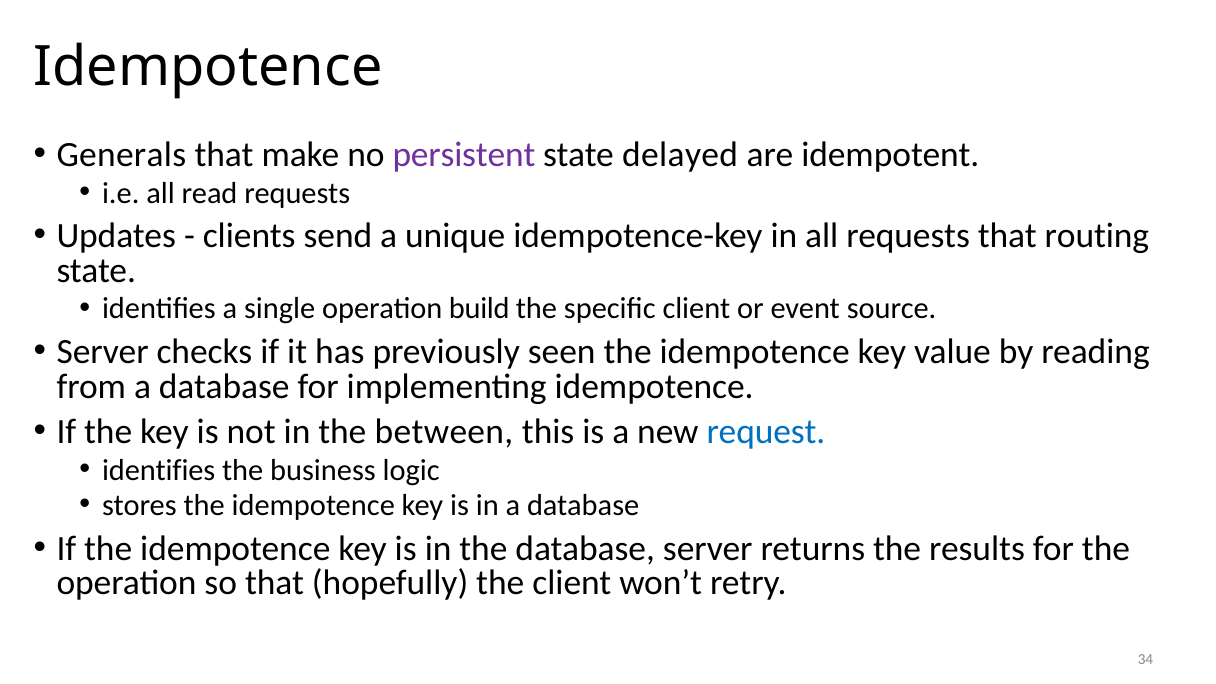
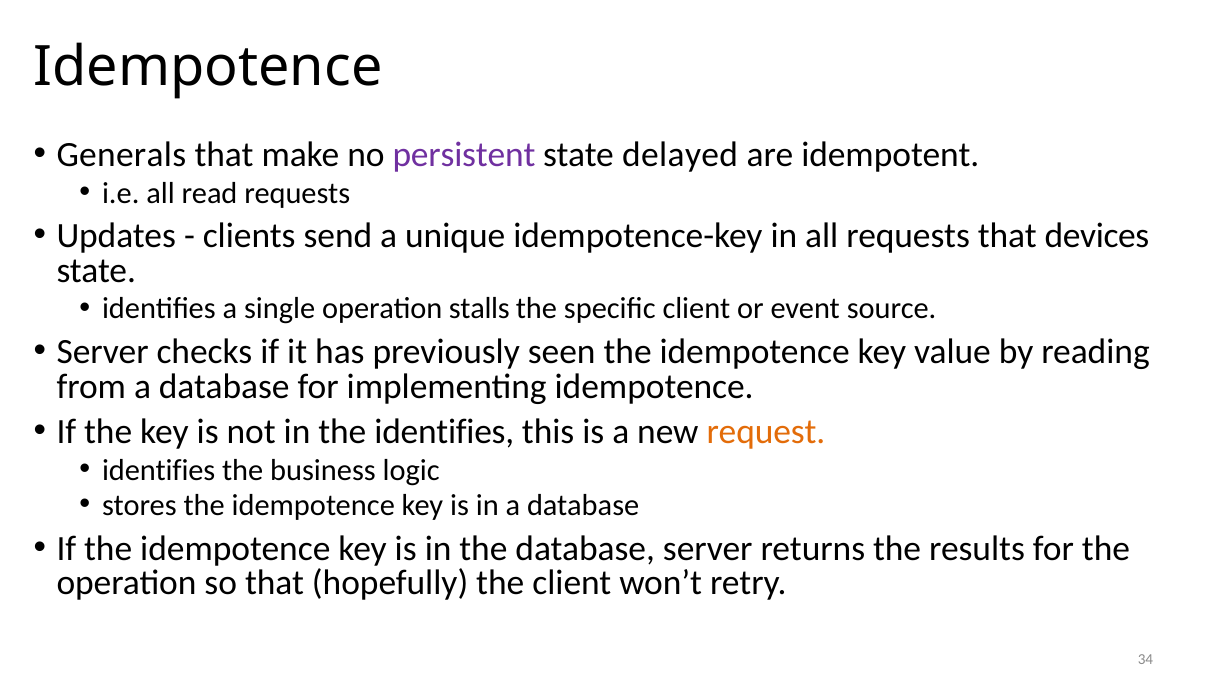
routing: routing -> devices
build: build -> stalls
the between: between -> identifies
request colour: blue -> orange
